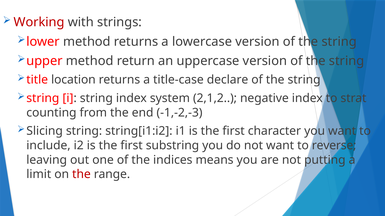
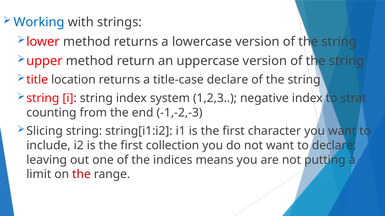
Working colour: red -> blue
2,1,2: 2,1,2 -> 1,2,3
substring: substring -> collection
to reverse: reverse -> declare
